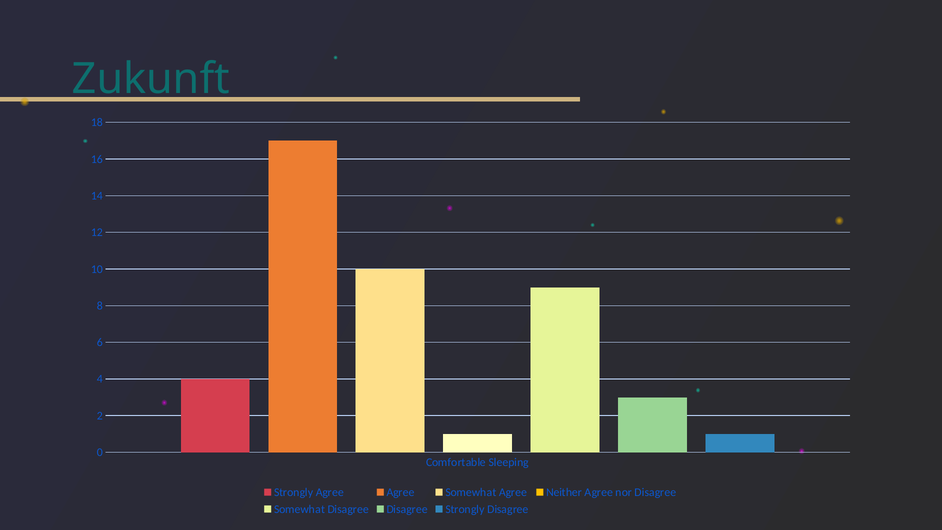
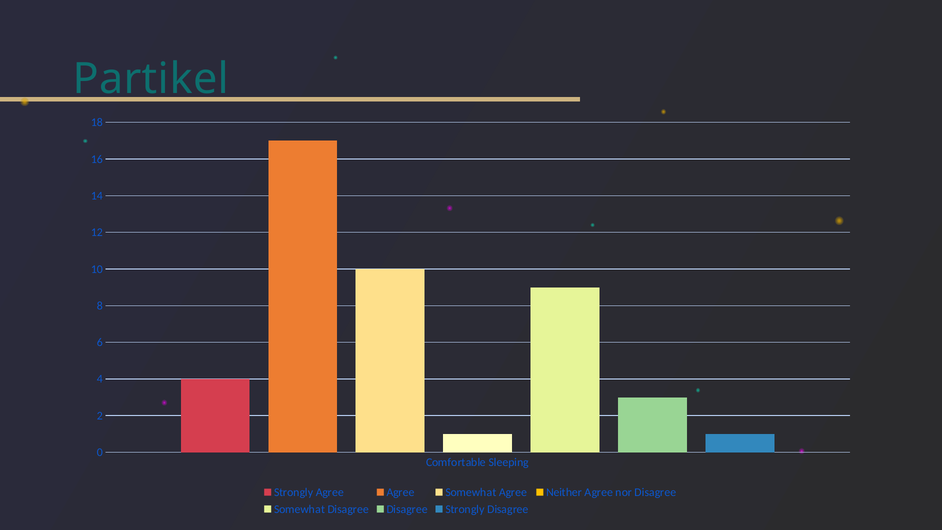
Zukunft: Zukunft -> Partikel
